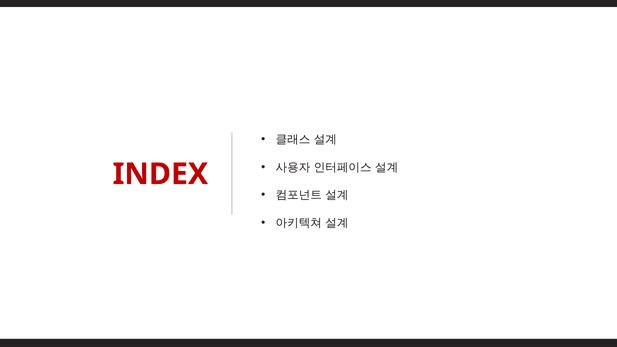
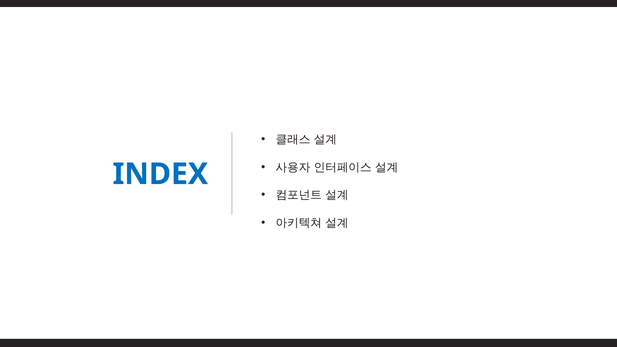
INDEX colour: red -> blue
